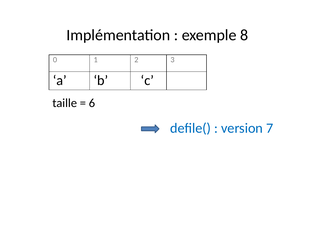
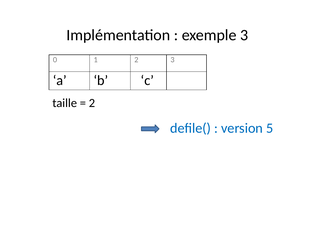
exemple 8: 8 -> 3
6 at (92, 103): 6 -> 2
7: 7 -> 5
